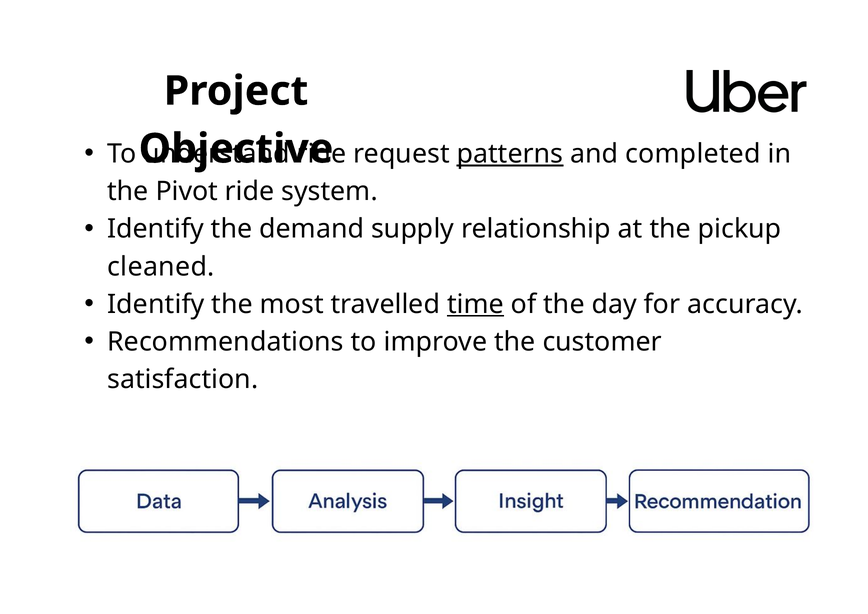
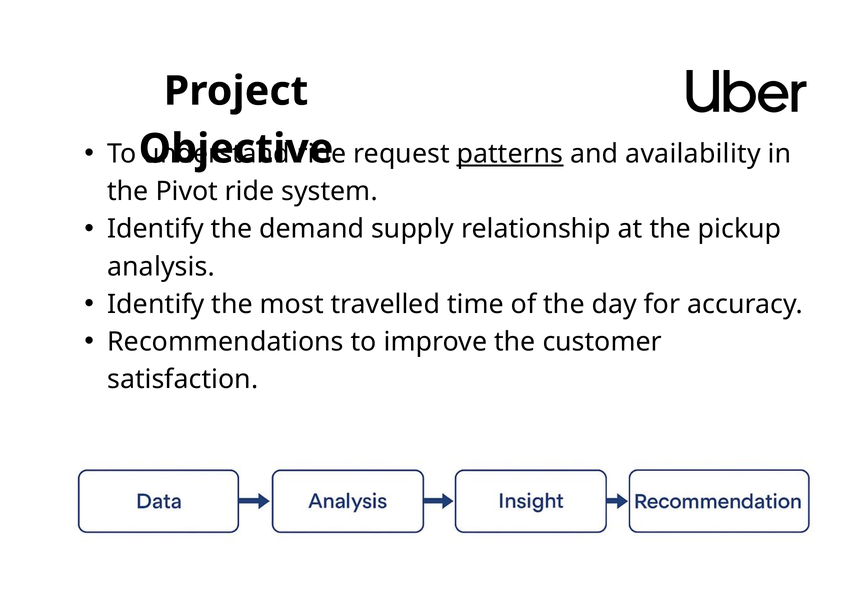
completed: completed -> availability
cleaned: cleaned -> analysis
time underline: present -> none
